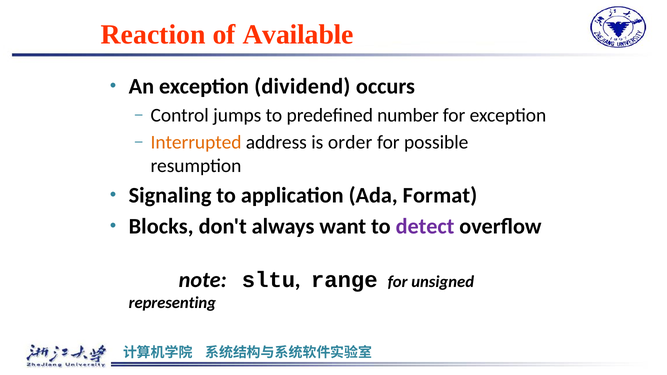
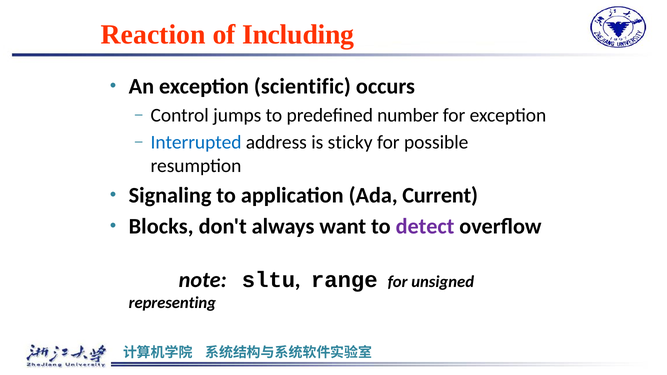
Available: Available -> Including
dividend: dividend -> scientific
Interrupted colour: orange -> blue
order: order -> sticky
Format: Format -> Current
